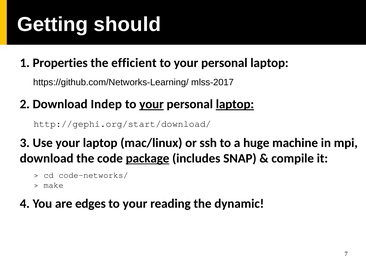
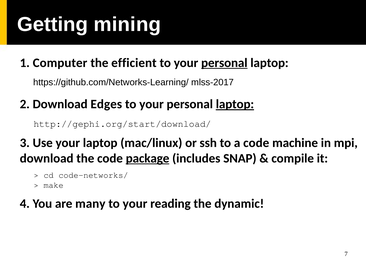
should: should -> mining
Properties: Properties -> Computer
personal at (224, 63) underline: none -> present
Indep: Indep -> Edges
your at (151, 104) underline: present -> none
a huge: huge -> code
edges: edges -> many
